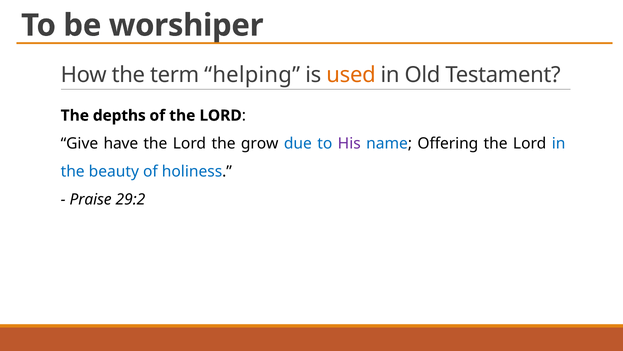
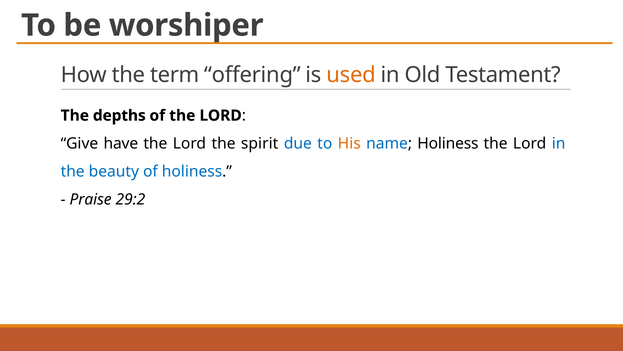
helping: helping -> offering
grow: grow -> spirit
His colour: purple -> orange
name Offering: Offering -> Holiness
